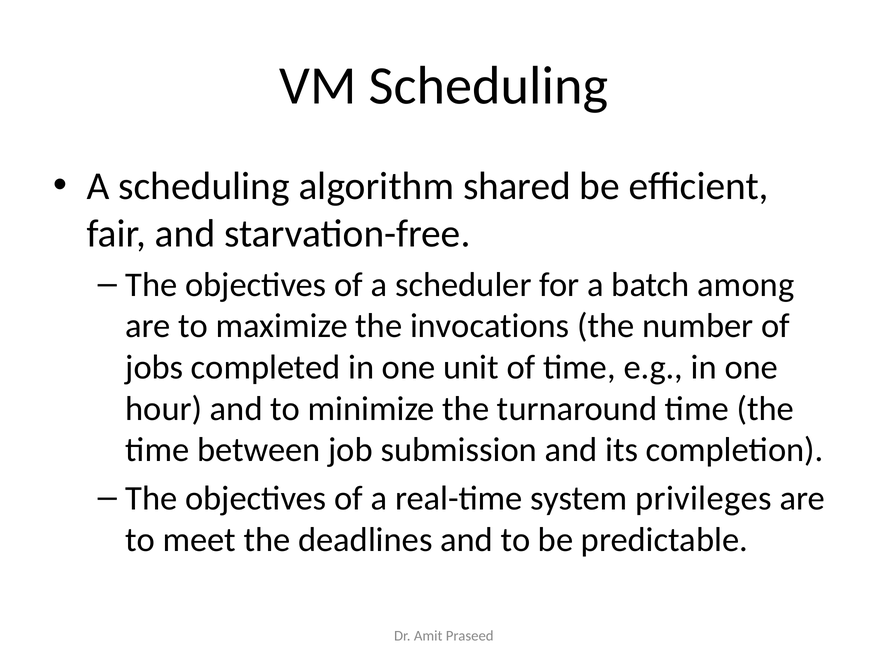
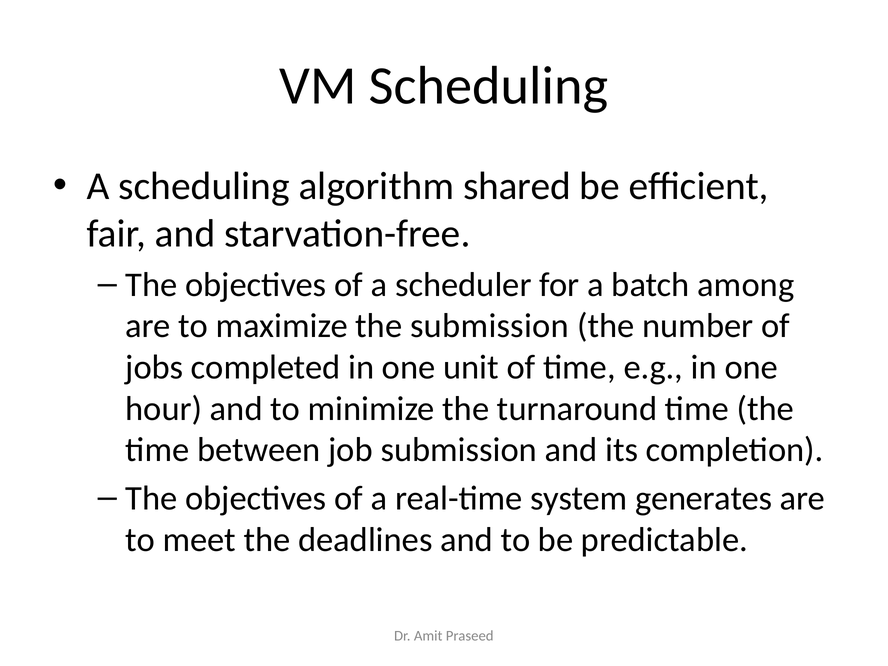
the invocations: invocations -> submission
privileges: privileges -> generates
